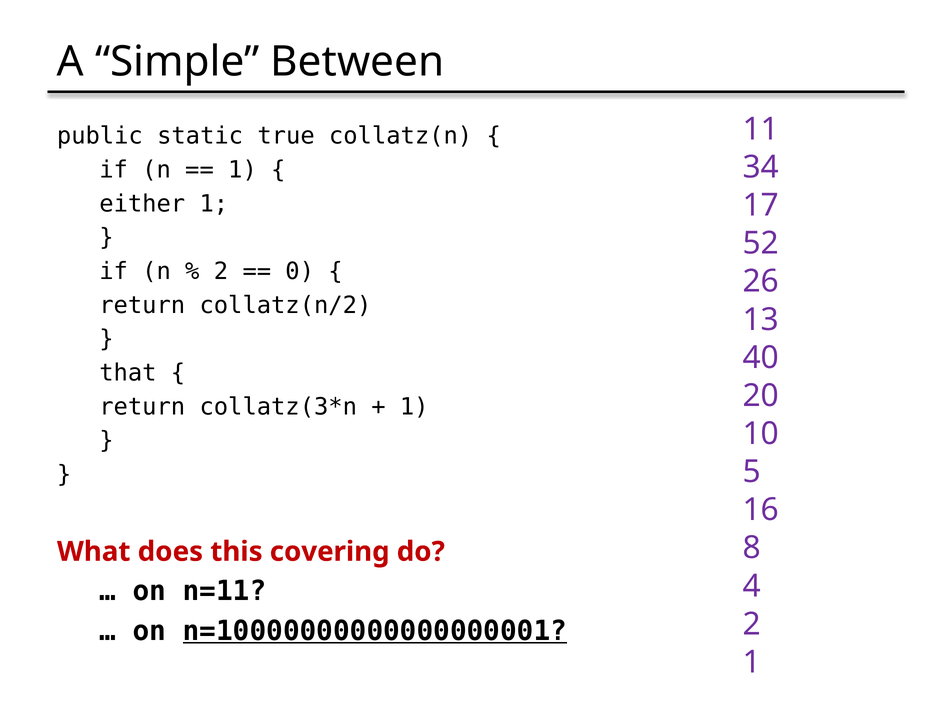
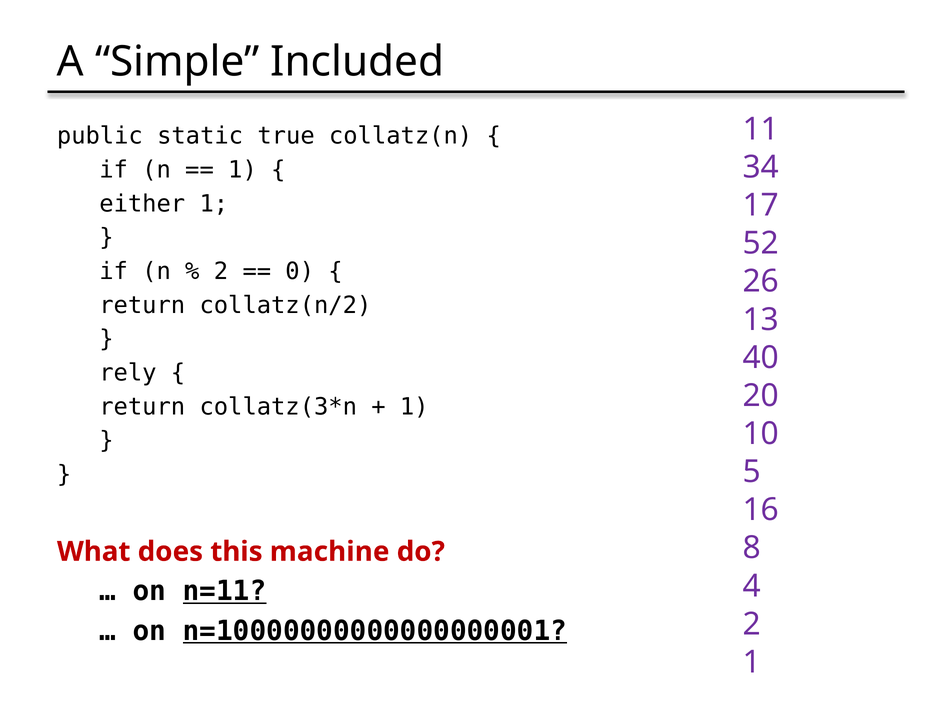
Between: Between -> Included
that: that -> rely
covering: covering -> machine
n=11 underline: none -> present
